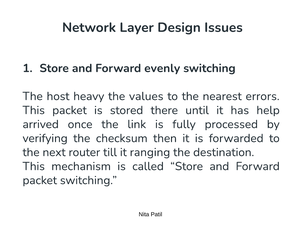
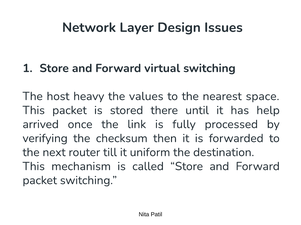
evenly: evenly -> virtual
errors: errors -> space
ranging: ranging -> uniform
